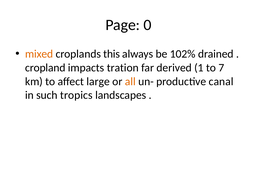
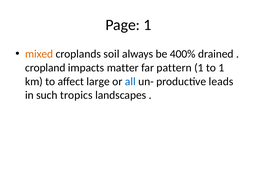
Page 0: 0 -> 1
this: this -> soil
102%: 102% -> 400%
tration: tration -> matter
derived: derived -> pattern
to 7: 7 -> 1
all colour: orange -> blue
canal: canal -> leads
